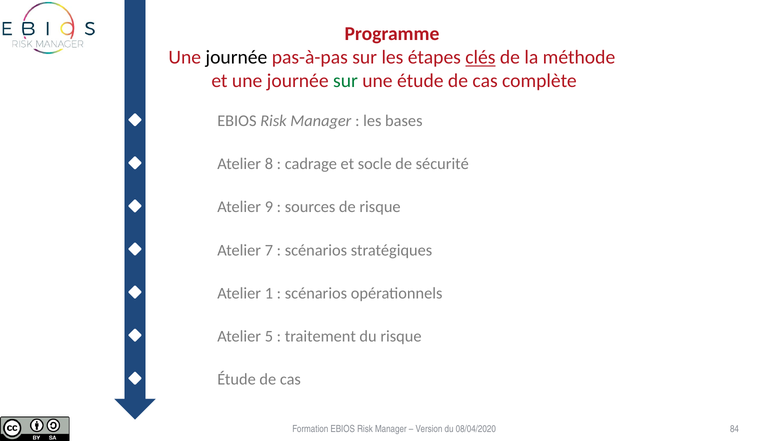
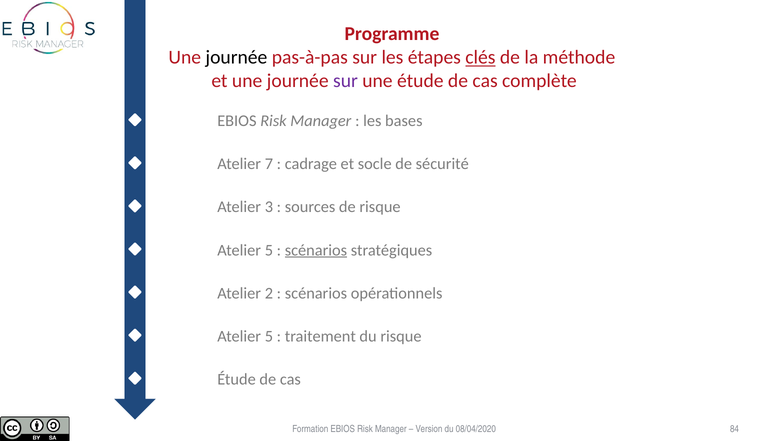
sur at (345, 81) colour: green -> purple
8: 8 -> 7
9: 9 -> 3
7 at (269, 250): 7 -> 5
scénarios at (316, 250) underline: none -> present
1: 1 -> 2
